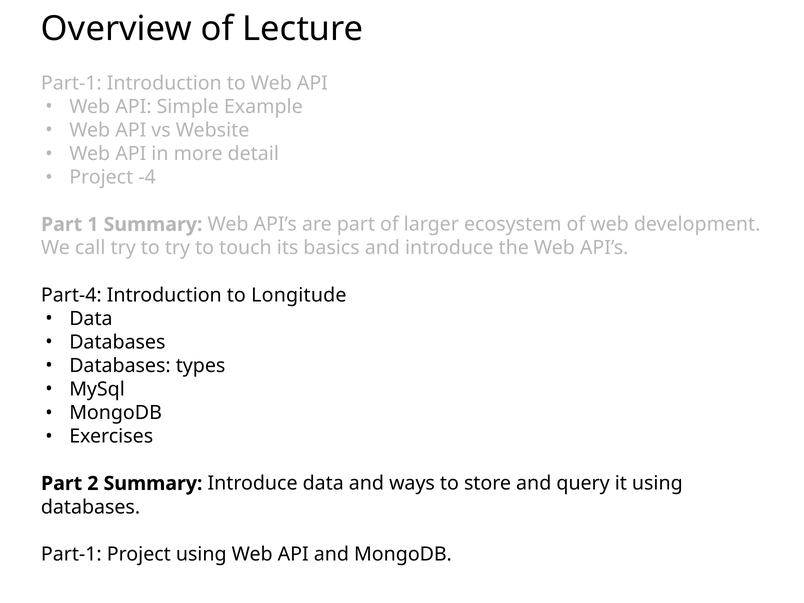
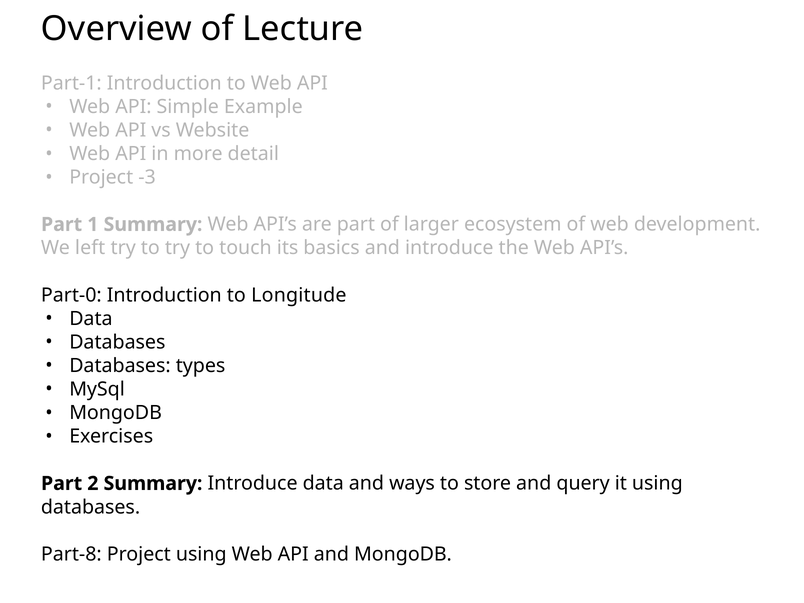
-4: -4 -> -3
call: call -> left
Part-4: Part-4 -> Part-0
Part-1 at (71, 554): Part-1 -> Part-8
